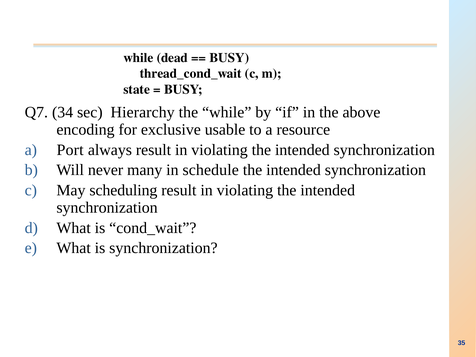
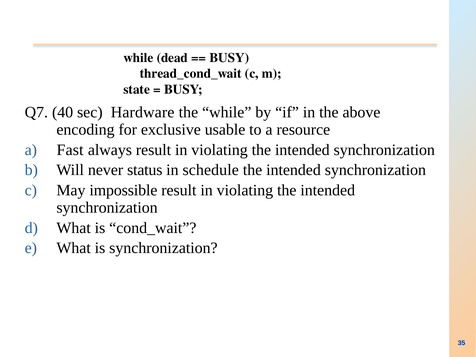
34: 34 -> 40
Hierarchy: Hierarchy -> Hardware
Port: Port -> Fast
many: many -> status
scheduling: scheduling -> impossible
